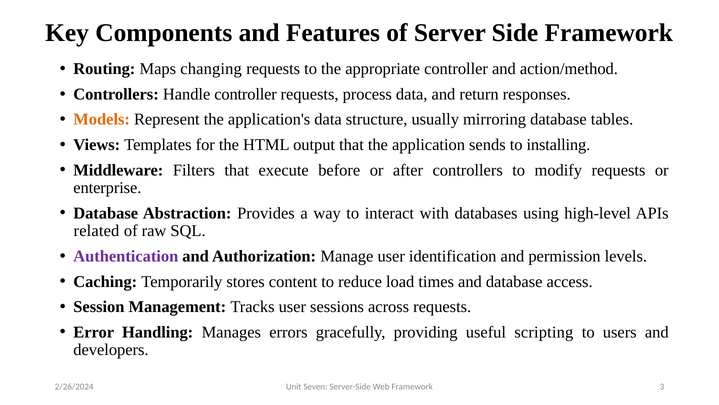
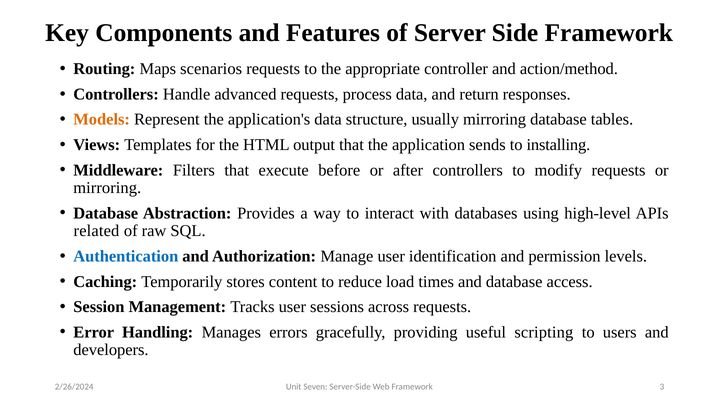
changing: changing -> scenarios
Handle controller: controller -> advanced
enterprise at (107, 188): enterprise -> mirroring
Authentication colour: purple -> blue
